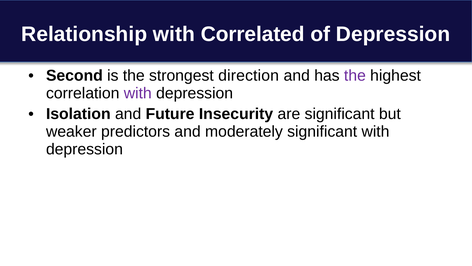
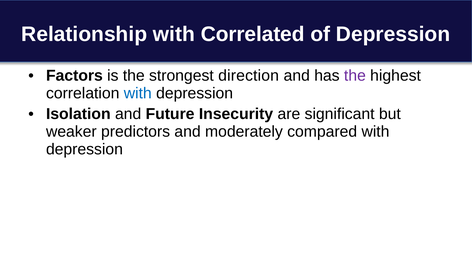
Second: Second -> Factors
with at (138, 93) colour: purple -> blue
moderately significant: significant -> compared
